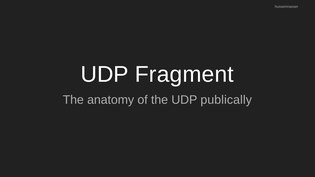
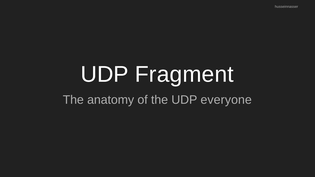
publically: publically -> everyone
